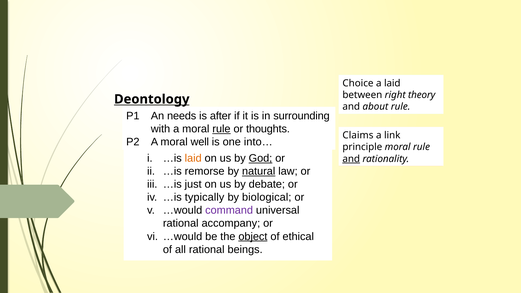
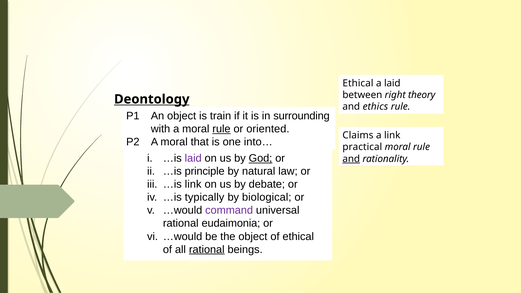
Choice at (358, 83): Choice -> Ethical
about: about -> ethics
An needs: needs -> object
after: after -> train
thoughts: thoughts -> oriented
well: well -> that
principle: principle -> practical
laid at (193, 158) colour: orange -> purple
remorse: remorse -> principle
natural underline: present -> none
…is just: just -> link
accompany: accompany -> eudaimonia
object at (253, 236) underline: present -> none
rational at (207, 250) underline: none -> present
